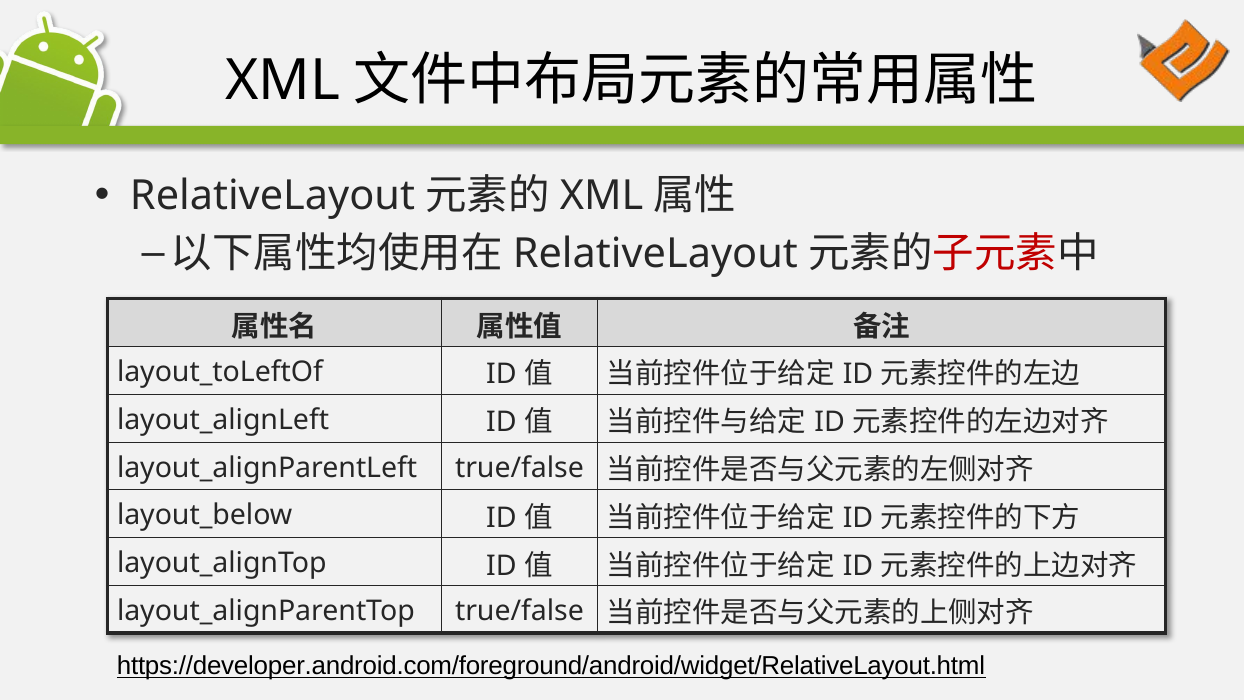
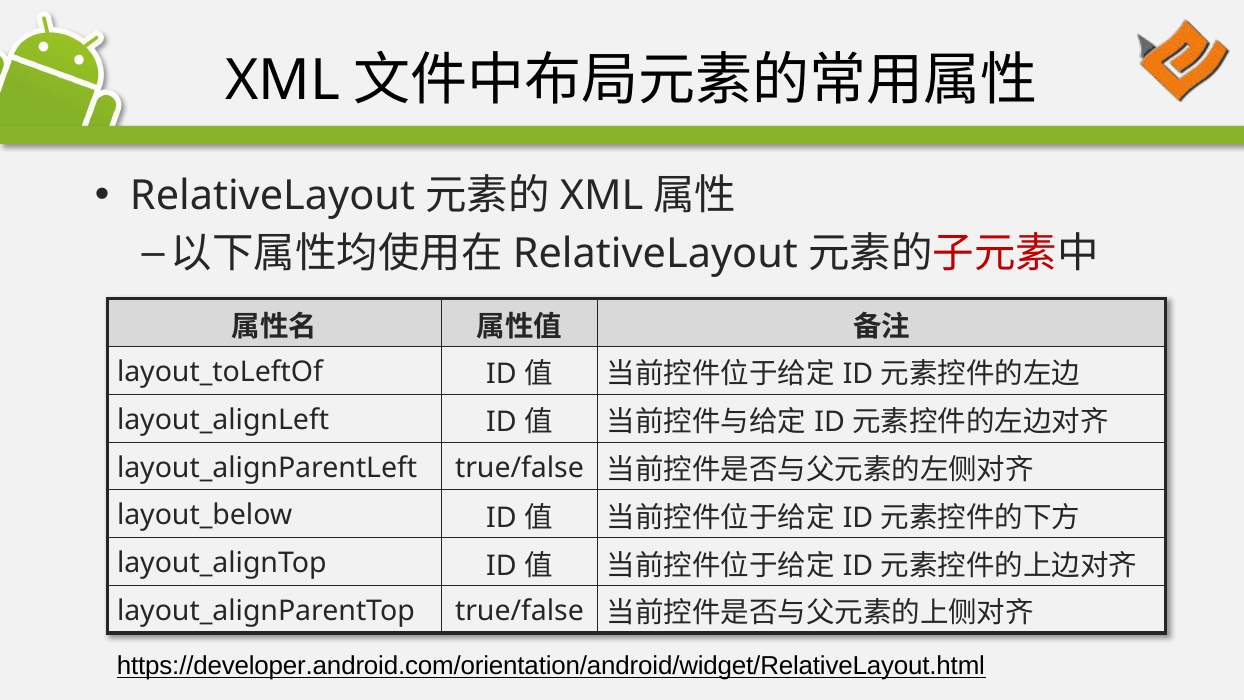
https://developer.android.com/foreground/android/widget/RelativeLayout.html: https://developer.android.com/foreground/android/widget/RelativeLayout.html -> https://developer.android.com/orientation/android/widget/RelativeLayout.html
